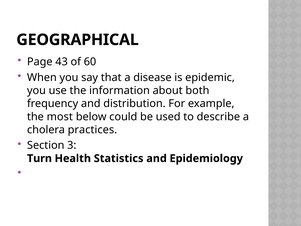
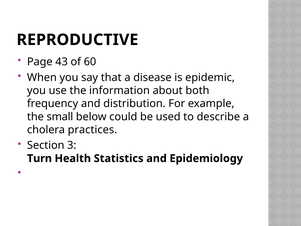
GEOGRAPHICAL: GEOGRAPHICAL -> REPRODUCTIVE
most: most -> small
